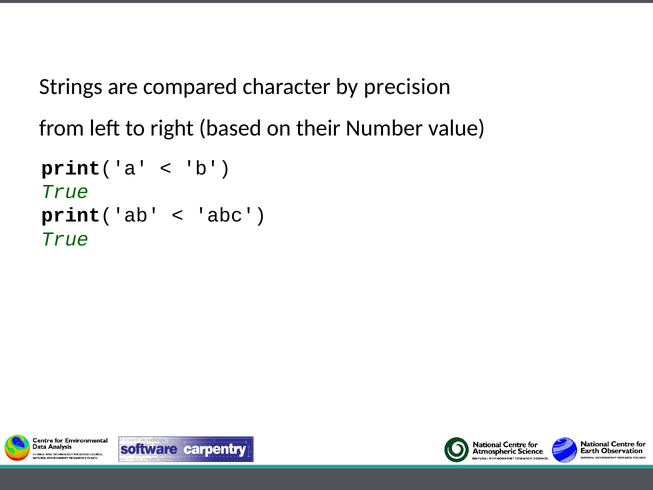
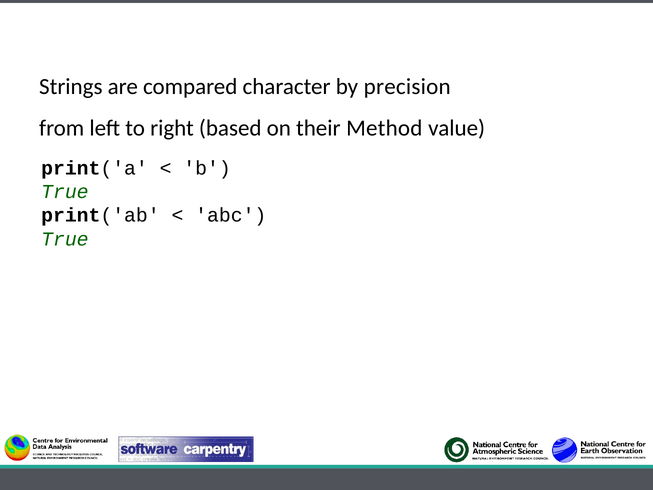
Number: Number -> Method
